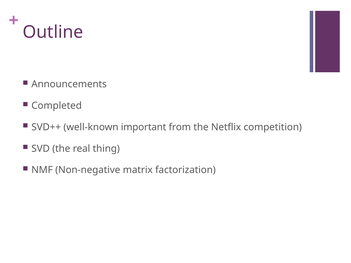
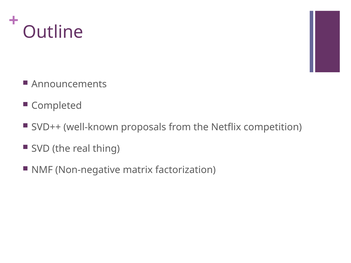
important: important -> proposals
